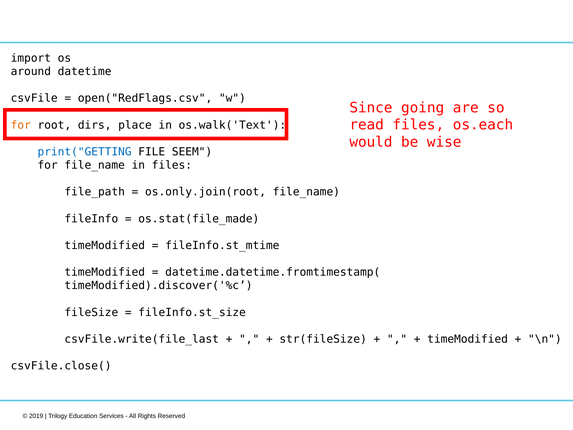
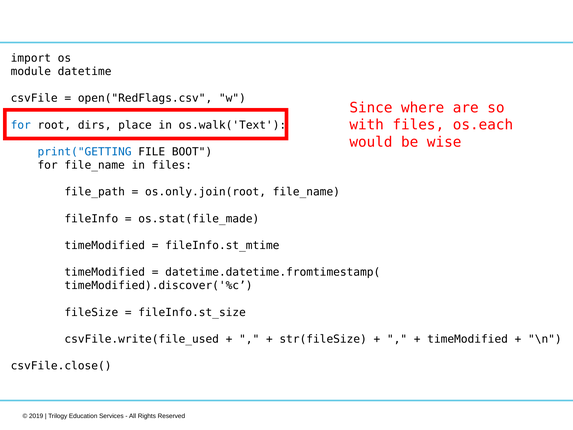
around: around -> module
going: going -> where
read: read -> with
for at (21, 125) colour: orange -> blue
SEEM: SEEM -> BOOT
csvFile.write(file_last: csvFile.write(file_last -> csvFile.write(file_used
